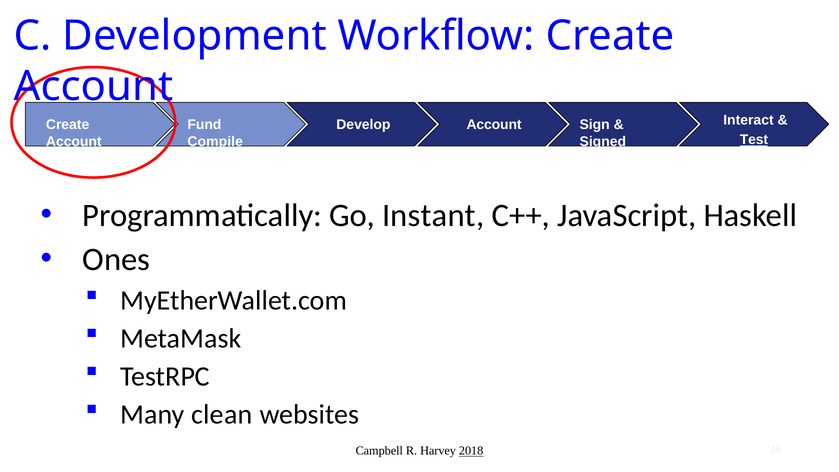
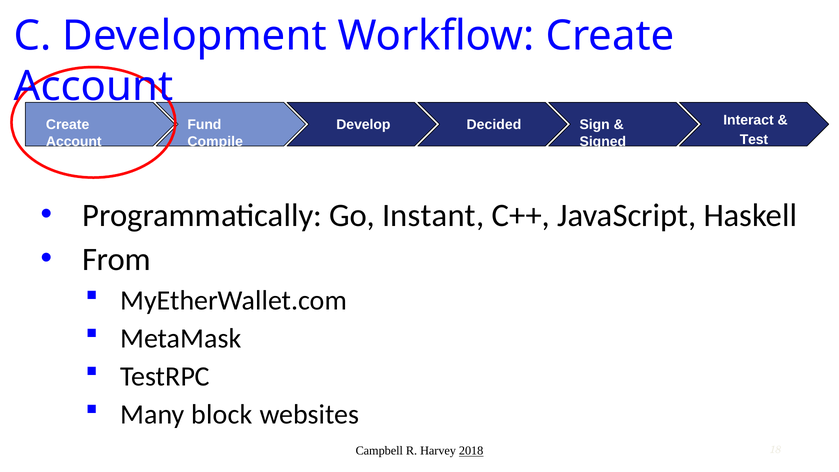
Develop Account: Account -> Decided
Test underline: present -> none
Ones: Ones -> From
clean: clean -> block
